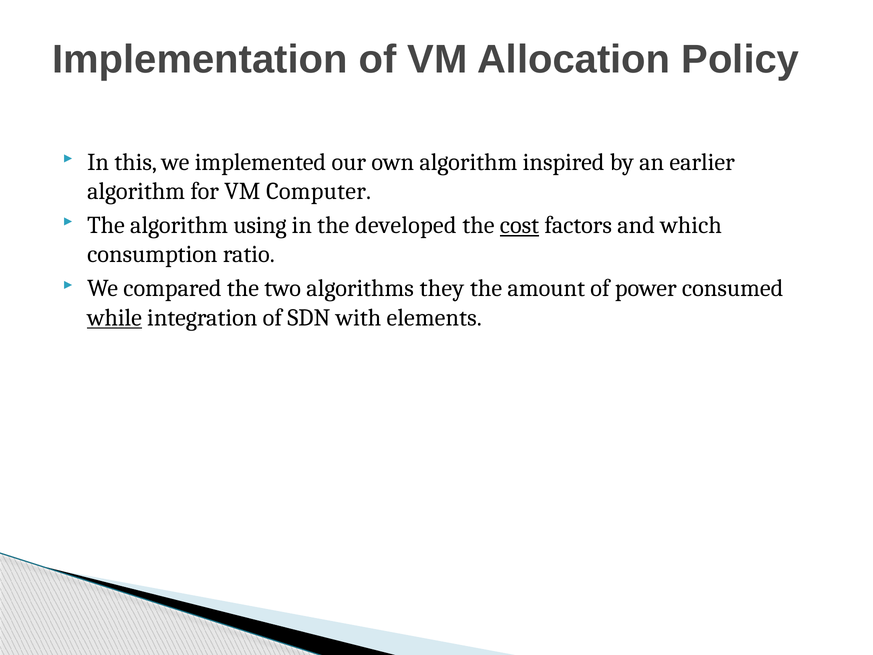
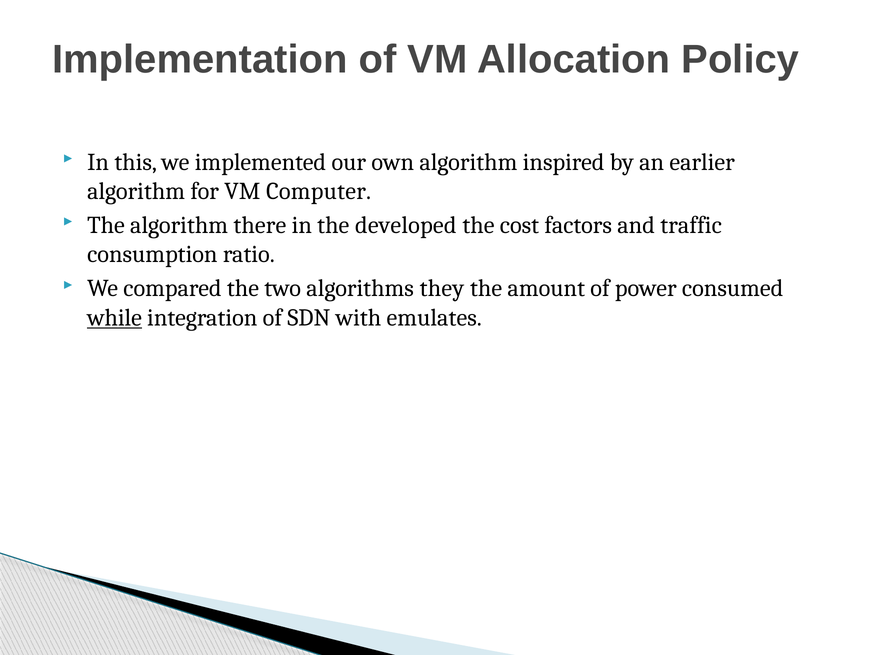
using: using -> there
cost underline: present -> none
which: which -> traffic
elements: elements -> emulates
